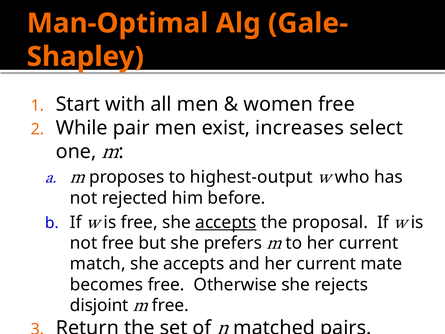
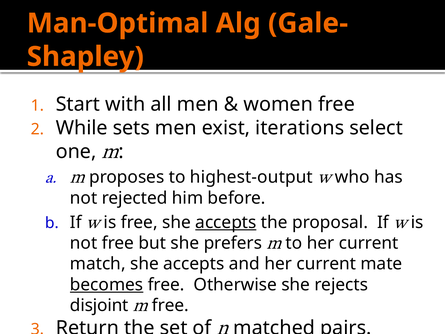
pair: pair -> sets
increases: increases -> iterations
becomes underline: none -> present
